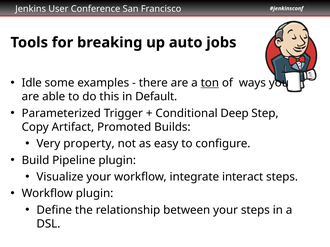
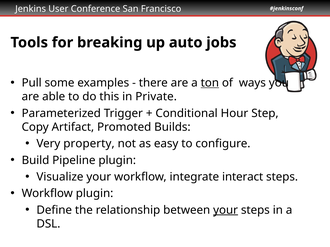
Idle: Idle -> Pull
Default: Default -> Private
Deep: Deep -> Hour
your at (226, 210) underline: none -> present
